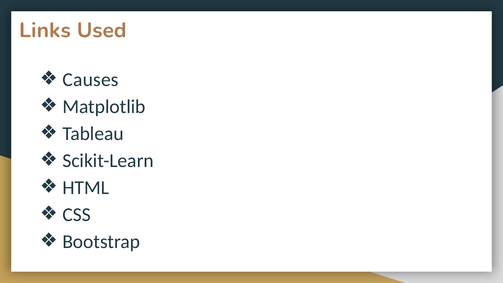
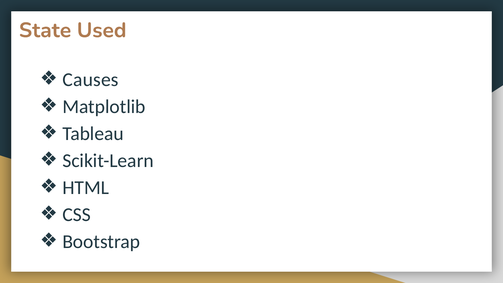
Links: Links -> State
